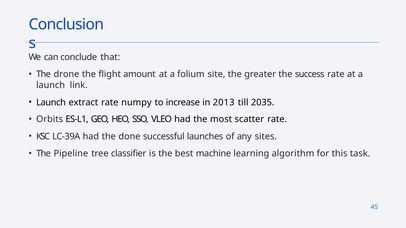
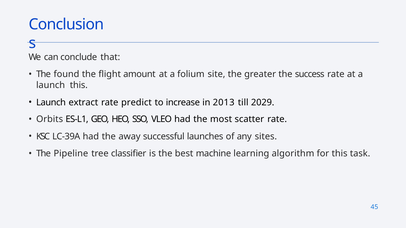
drone: drone -> found
launch link: link -> this
numpy: numpy -> predict
2035: 2035 -> 2029
done: done -> away
